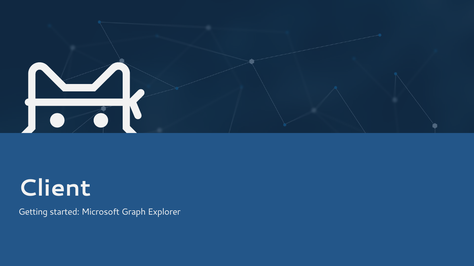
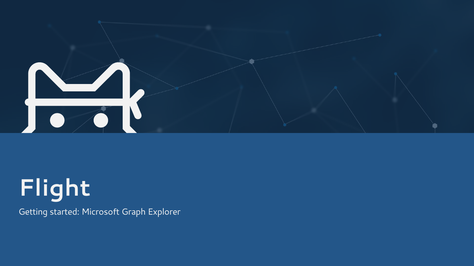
Client: Client -> Flight
